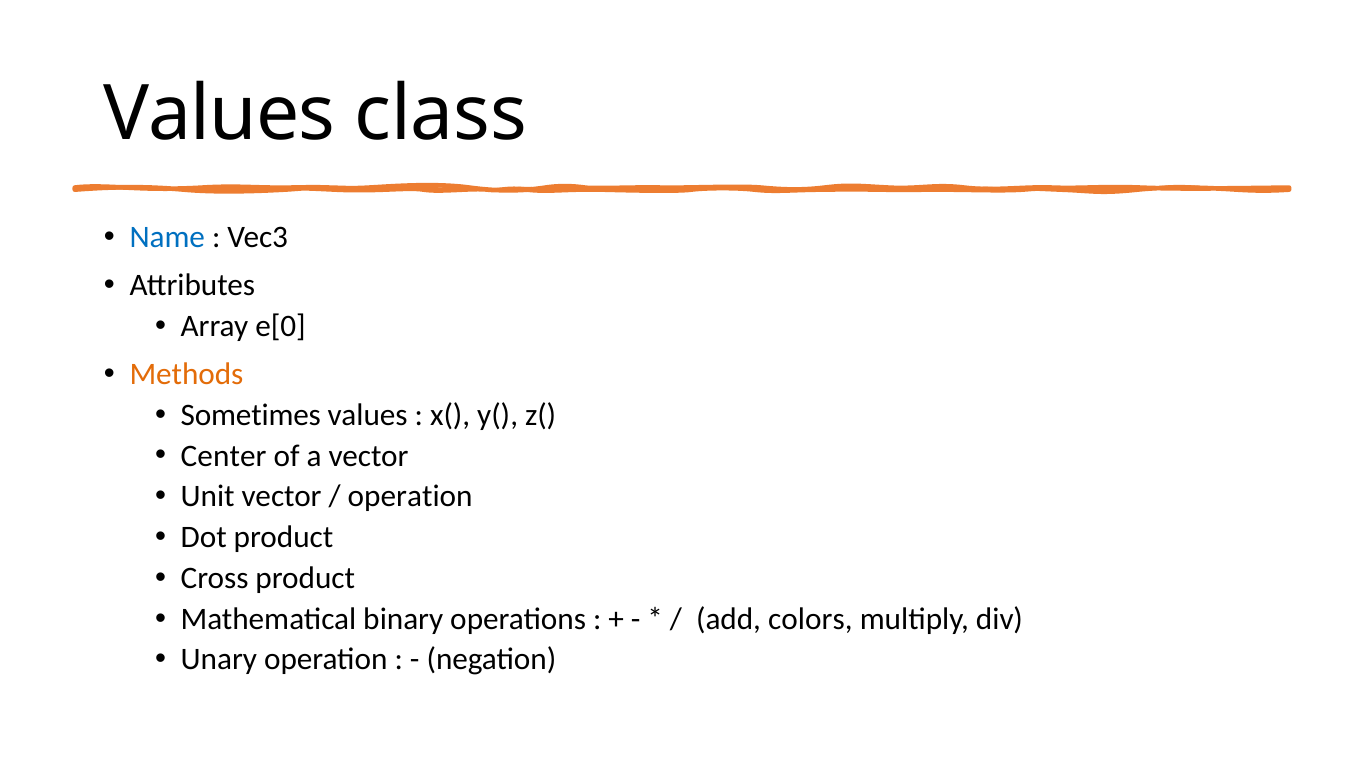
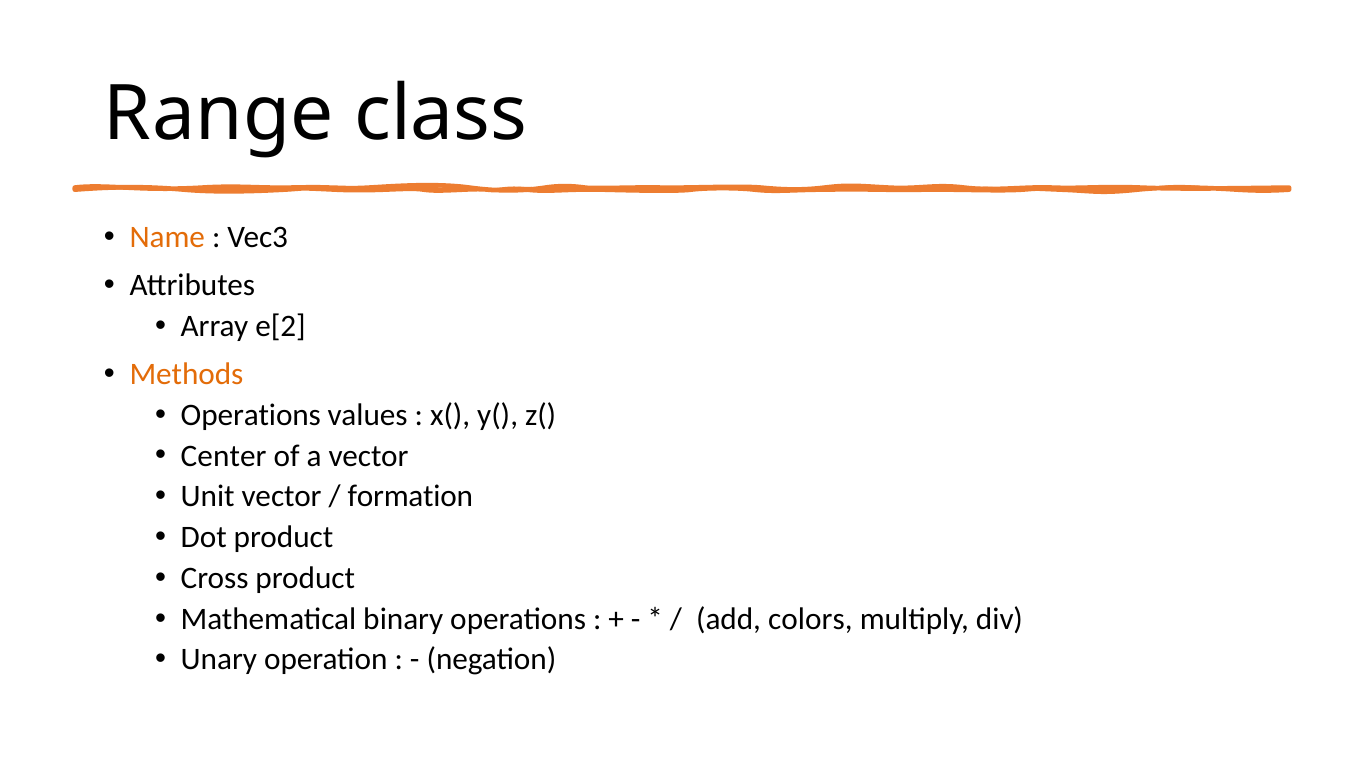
Values at (219, 115): Values -> Range
Name colour: blue -> orange
e[0: e[0 -> e[2
Sometimes at (251, 415): Sometimes -> Operations
operation at (410, 497): operation -> formation
